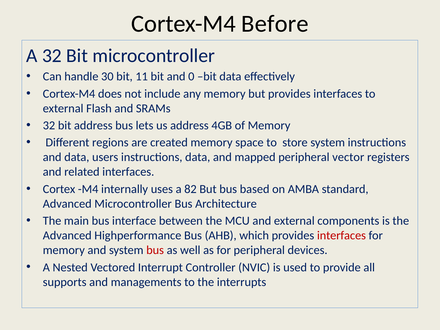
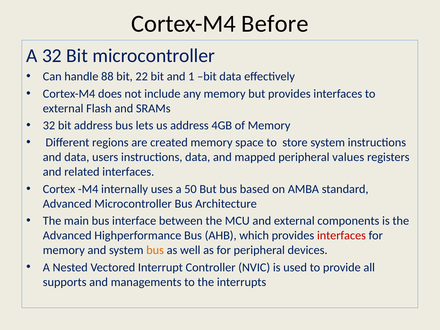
30: 30 -> 88
11: 11 -> 22
0: 0 -> 1
vector: vector -> values
82: 82 -> 50
bus at (155, 250) colour: red -> orange
